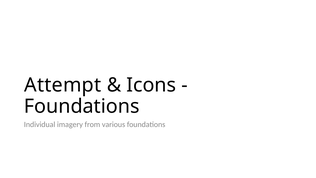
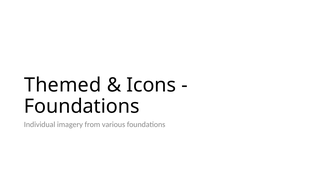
Attempt: Attempt -> Themed
